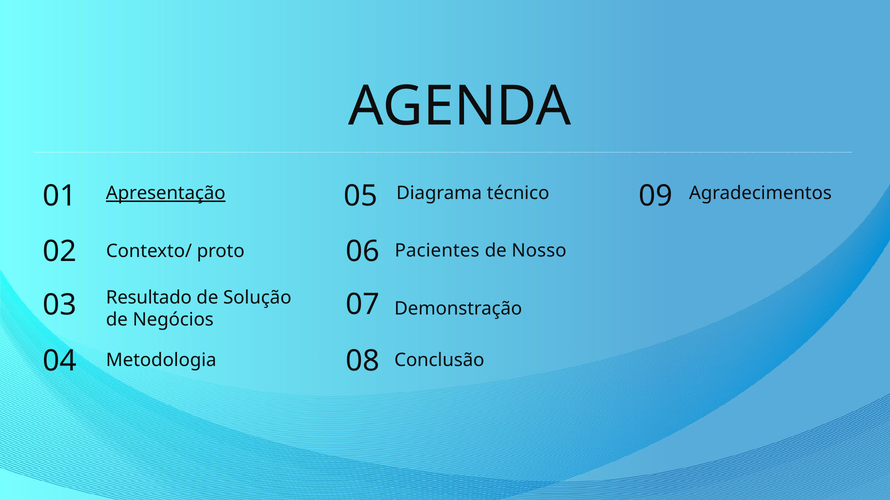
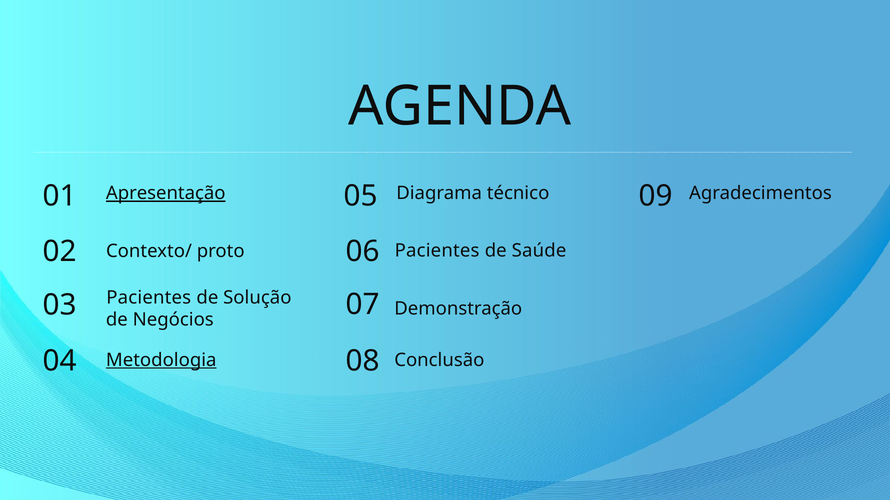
Nosso: Nosso -> Saúde
Resultado at (149, 298): Resultado -> Pacientes
Metodologia underline: none -> present
